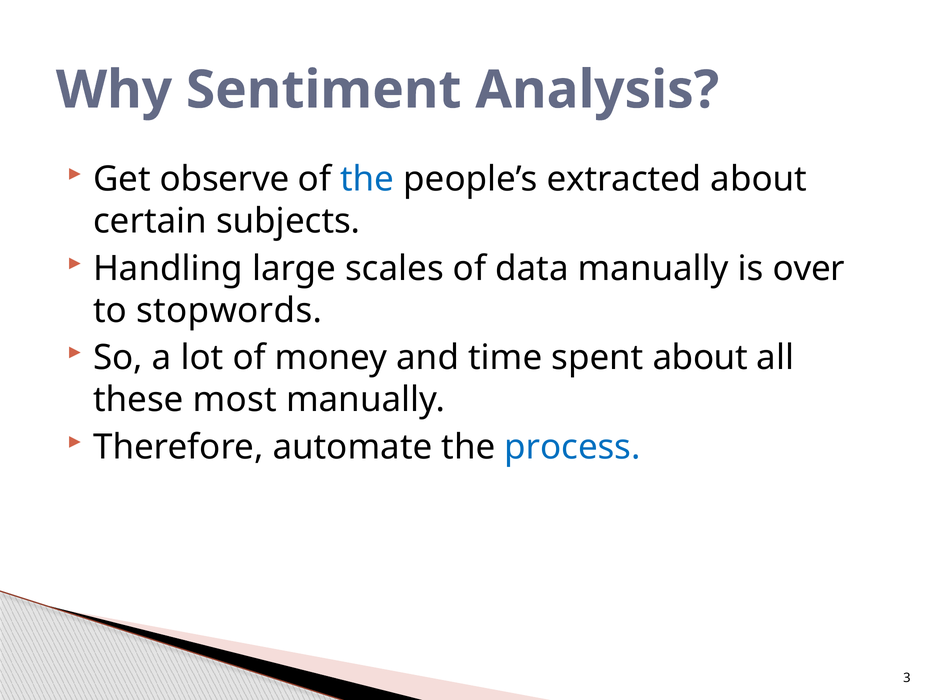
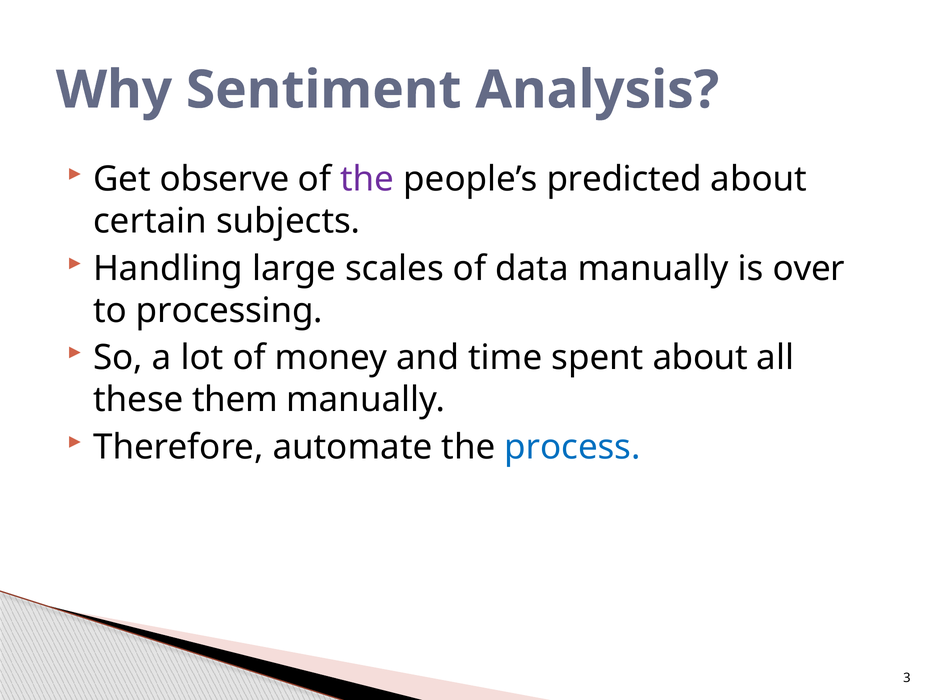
the at (367, 179) colour: blue -> purple
extracted: extracted -> predicted
stopwords: stopwords -> processing
most: most -> them
